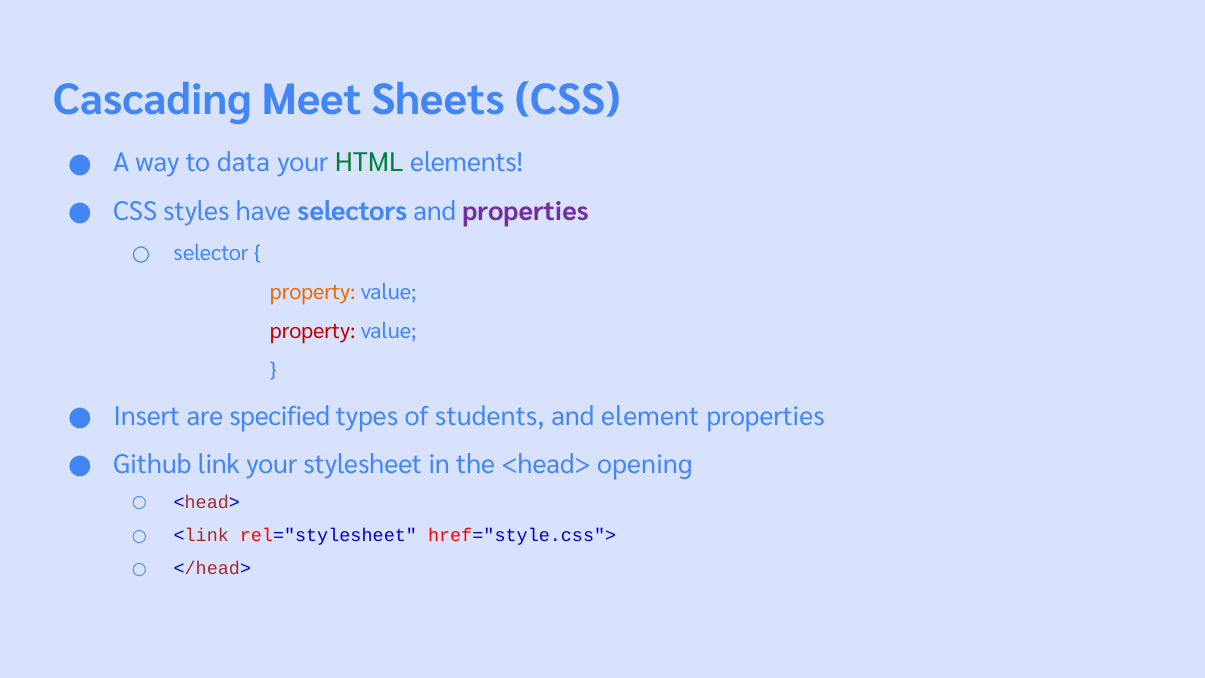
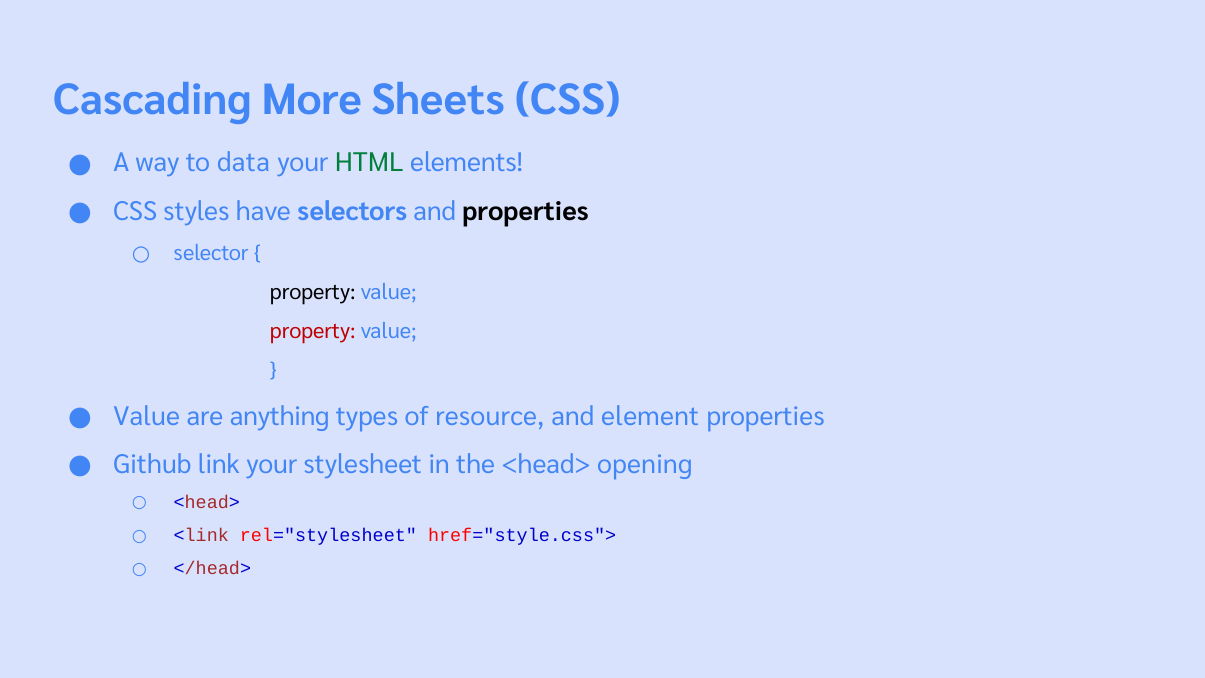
Meet: Meet -> More
properties at (525, 211) colour: purple -> black
property at (313, 292) colour: orange -> black
Insert at (147, 416): Insert -> Value
specified: specified -> anything
students: students -> resource
